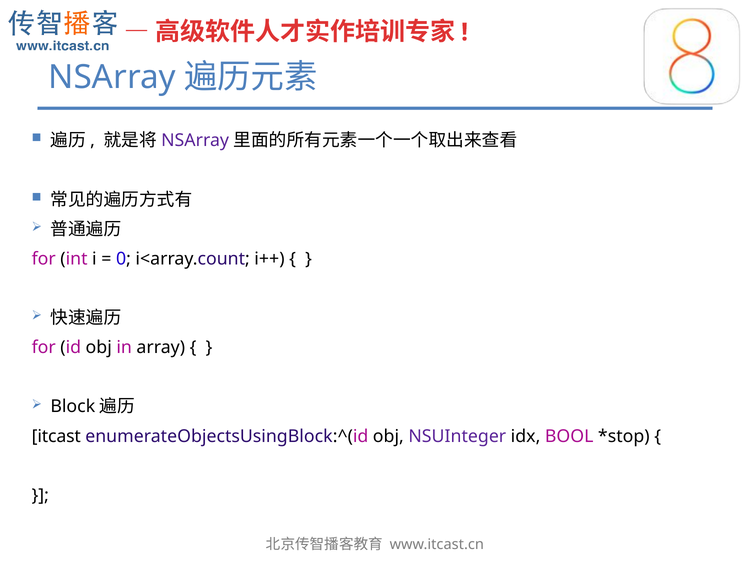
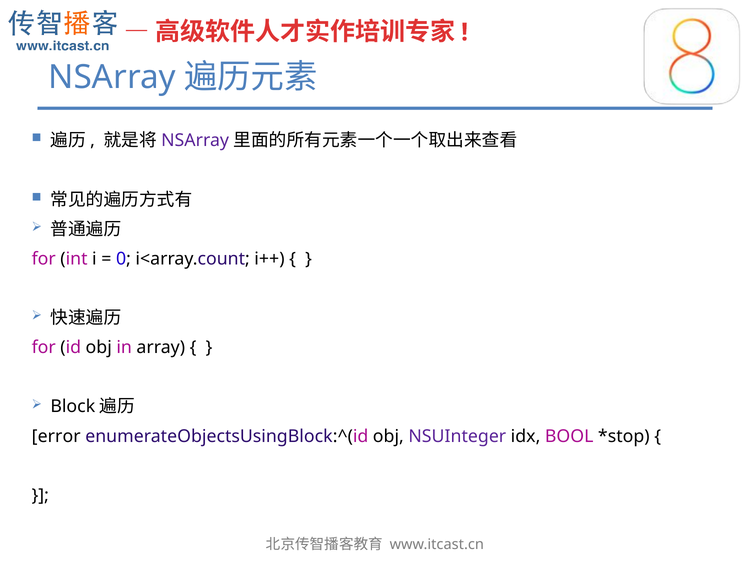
itcast: itcast -> error
